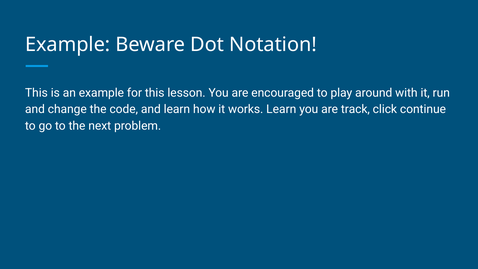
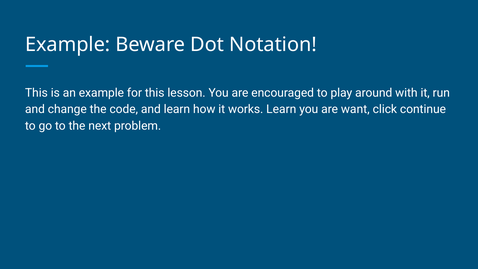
track: track -> want
